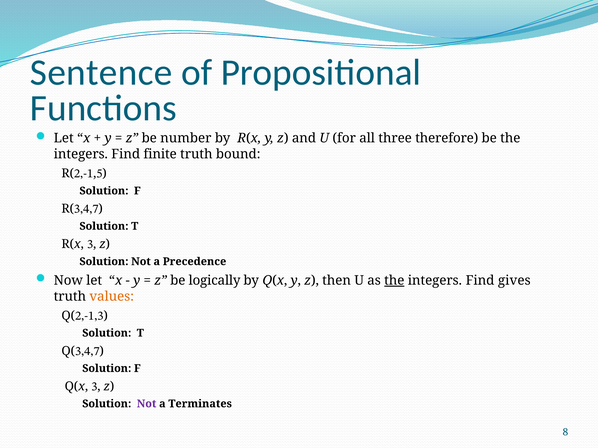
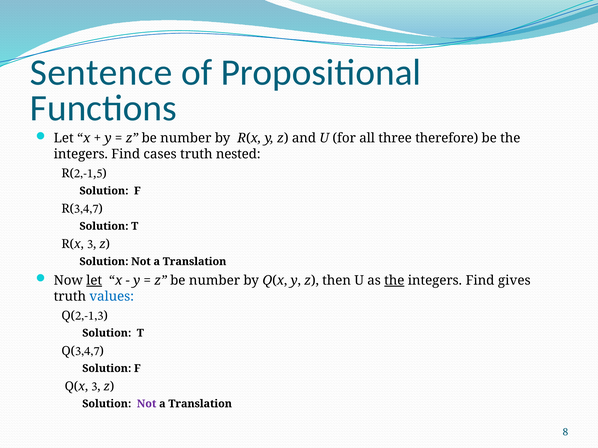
finite: finite -> cases
bound: bound -> nested
Precedence at (195, 262): Precedence -> Translation
let at (94, 281) underline: none -> present
logically at (215, 281): logically -> number
values colour: orange -> blue
Terminates at (200, 404): Terminates -> Translation
